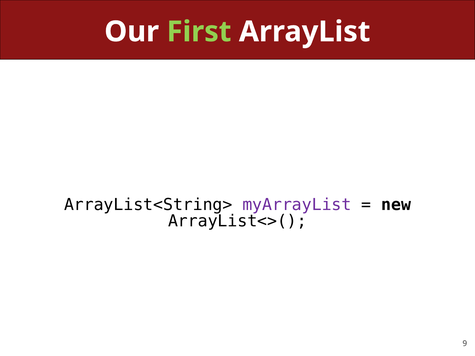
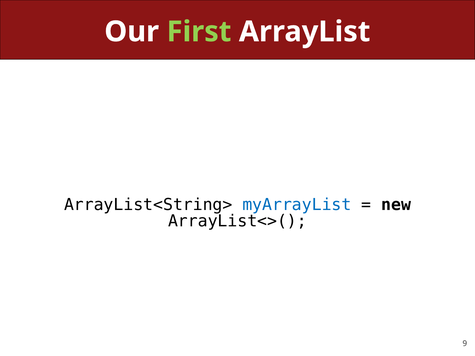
myArrayList colour: purple -> blue
